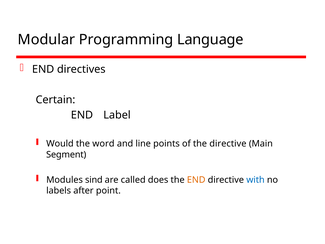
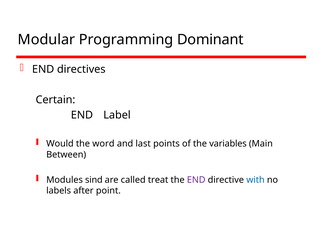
Language: Language -> Dominant
line: line -> last
the directive: directive -> variables
Segment: Segment -> Between
does: does -> treat
END at (196, 180) colour: orange -> purple
